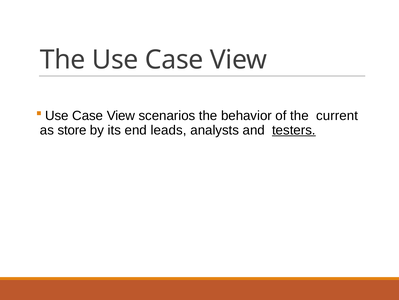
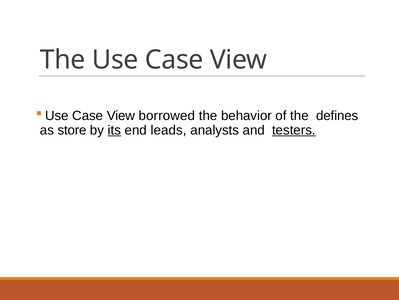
scenarios: scenarios -> borrowed
current: current -> defines
its underline: none -> present
